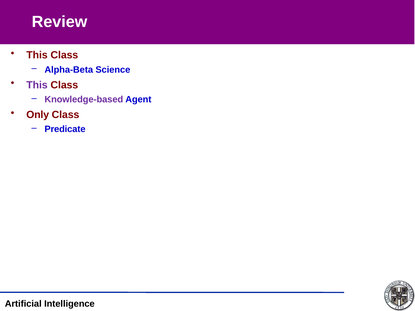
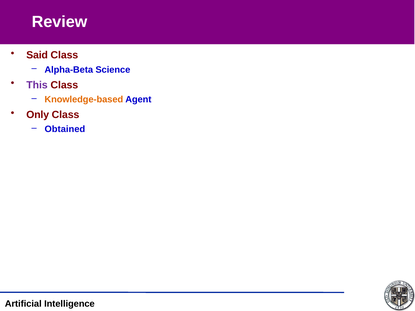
This at (37, 55): This -> Said
Knowledge-based colour: purple -> orange
Predicate: Predicate -> Obtained
